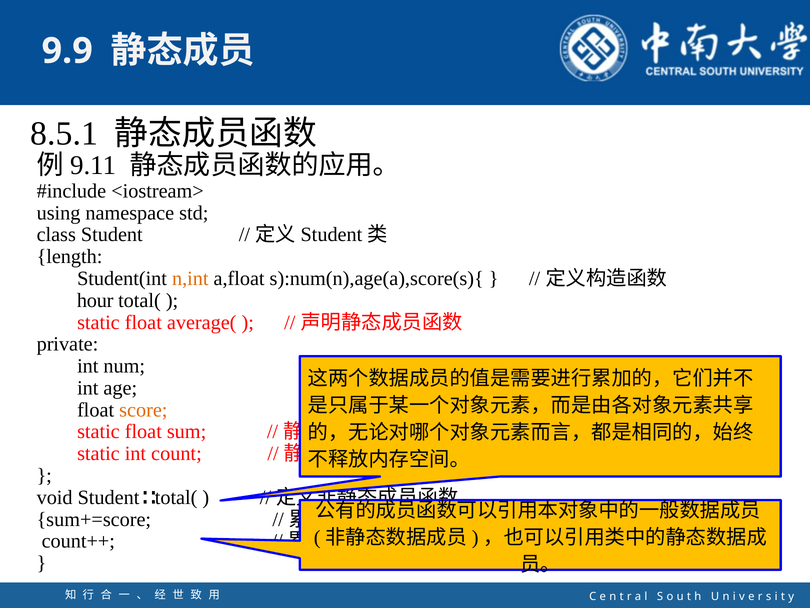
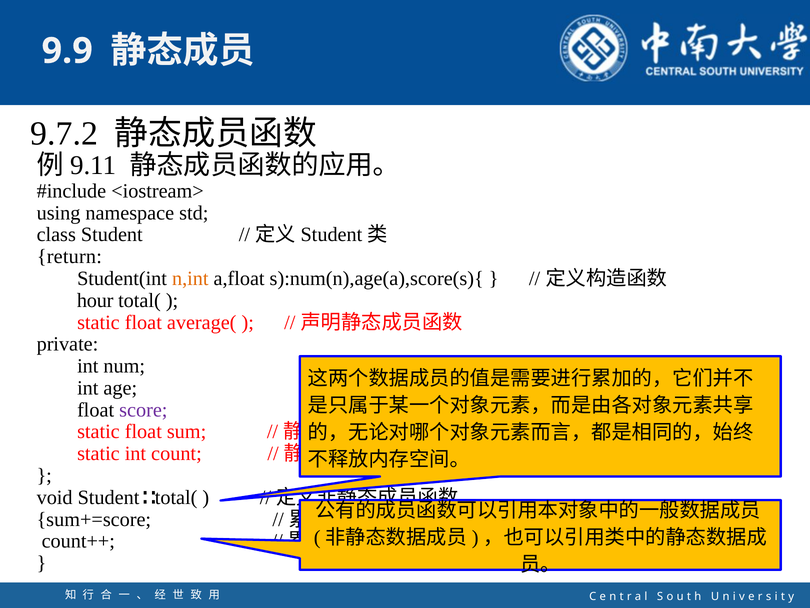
8.5.1: 8.5.1 -> 9.7.2
length: length -> return
score colour: orange -> purple
